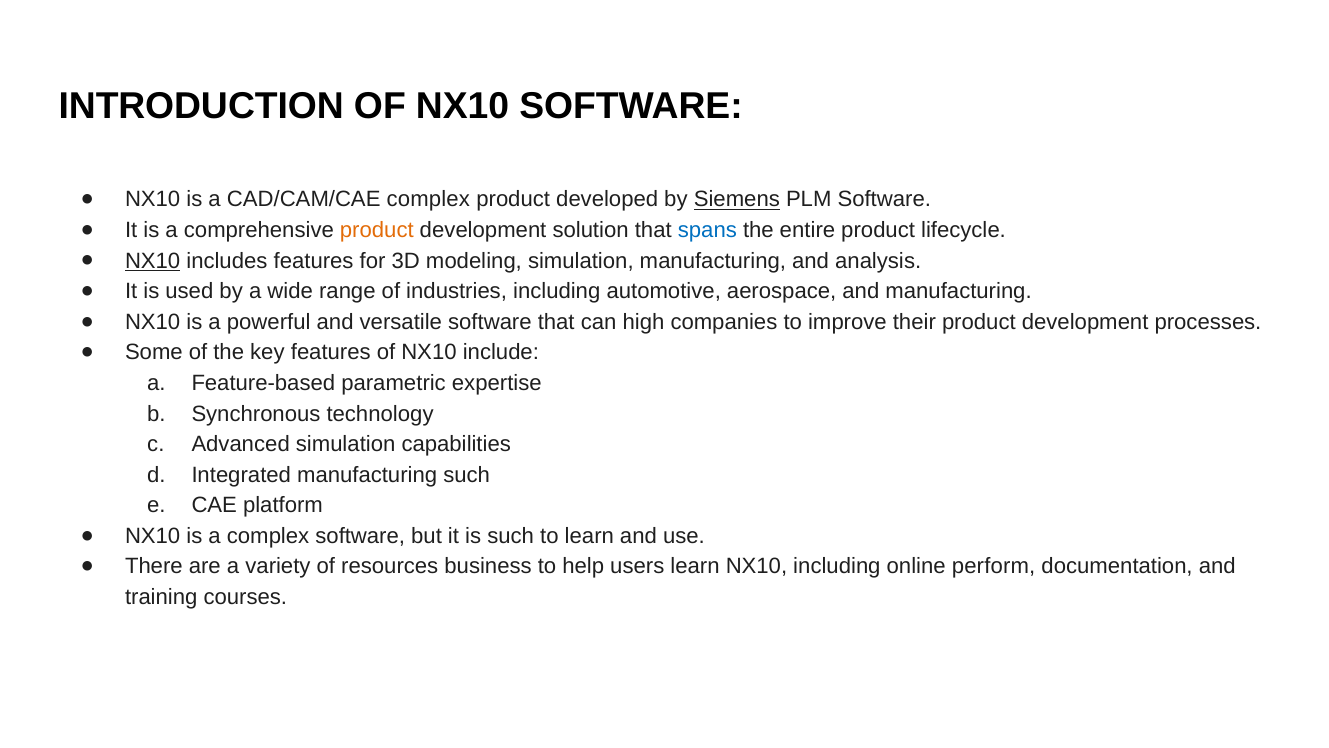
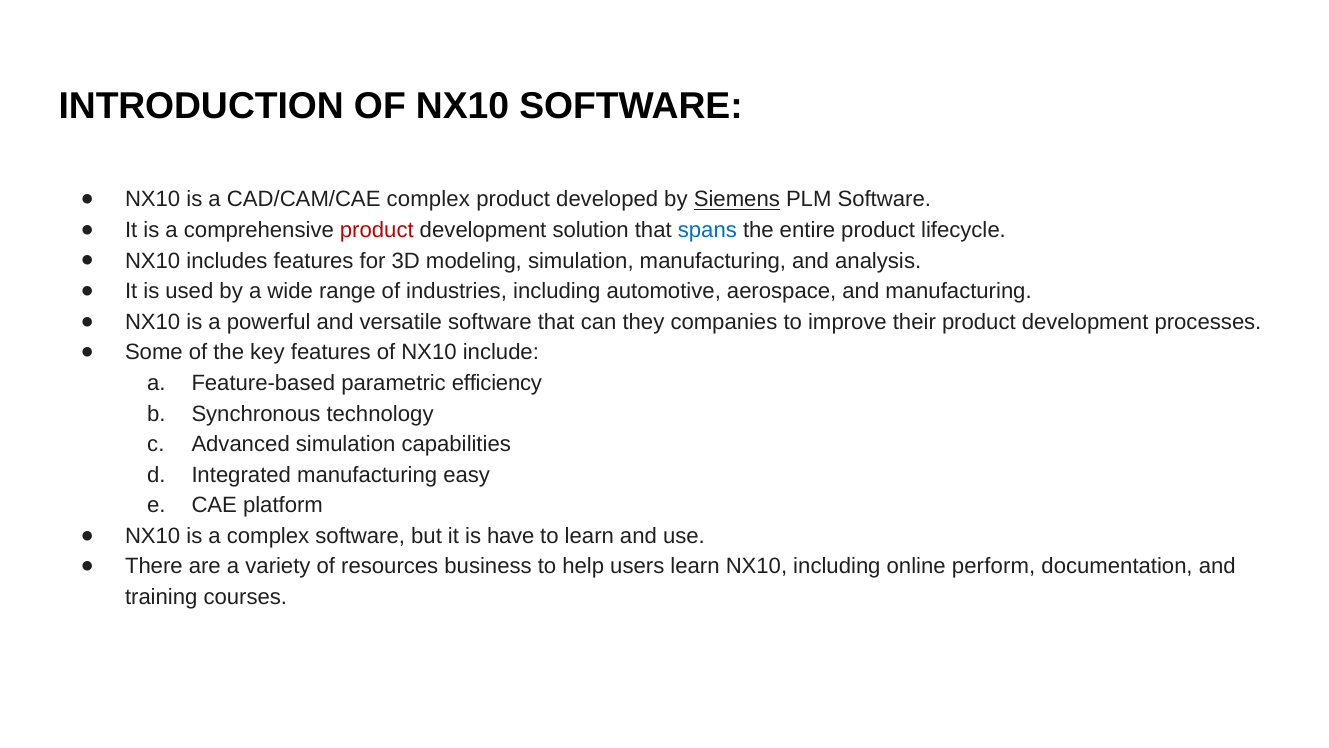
product at (377, 230) colour: orange -> red
NX10 at (153, 261) underline: present -> none
high: high -> they
expertise: expertise -> efficiency
manufacturing such: such -> easy
is such: such -> have
